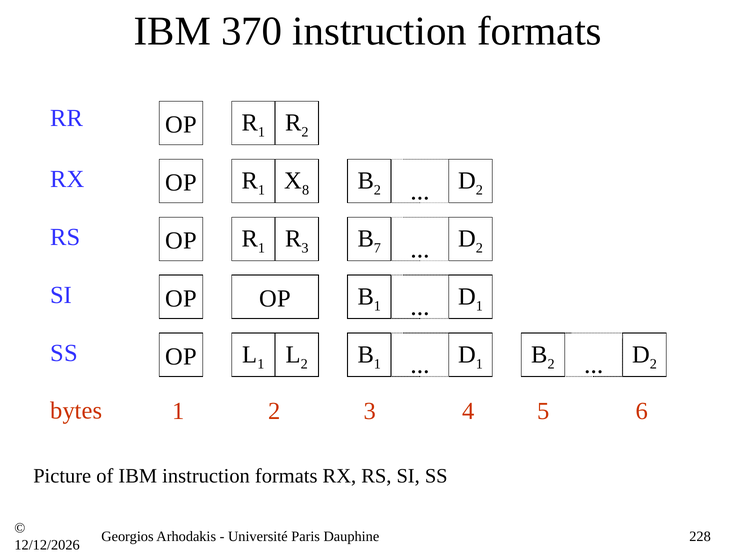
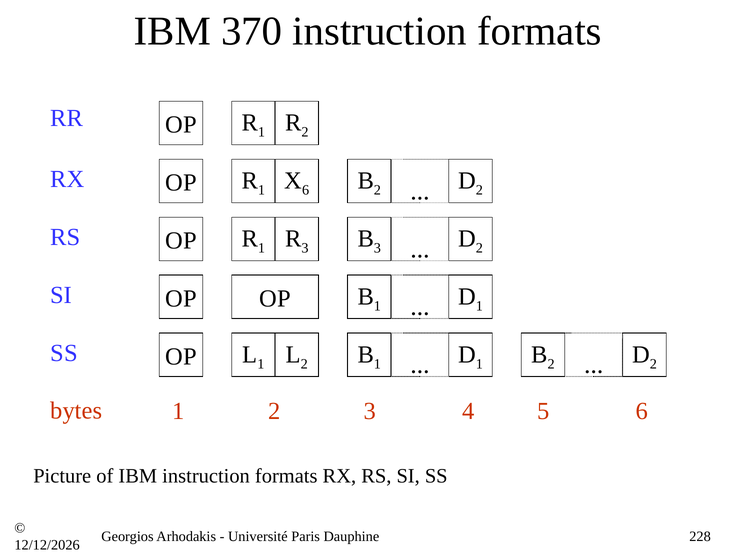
8 at (306, 190): 8 -> 6
7 at (377, 248): 7 -> 3
